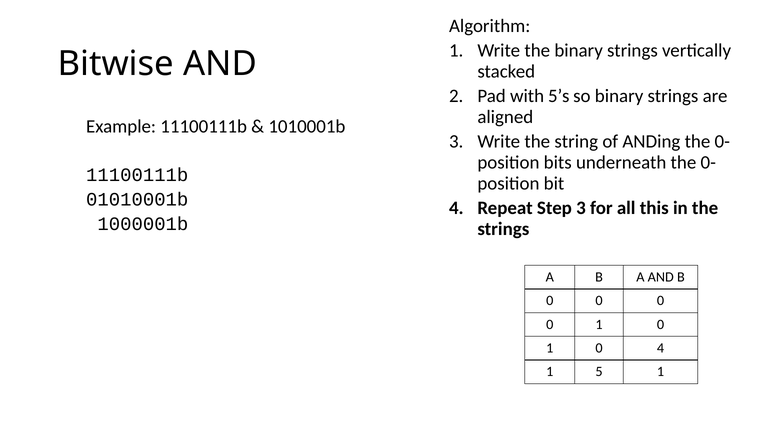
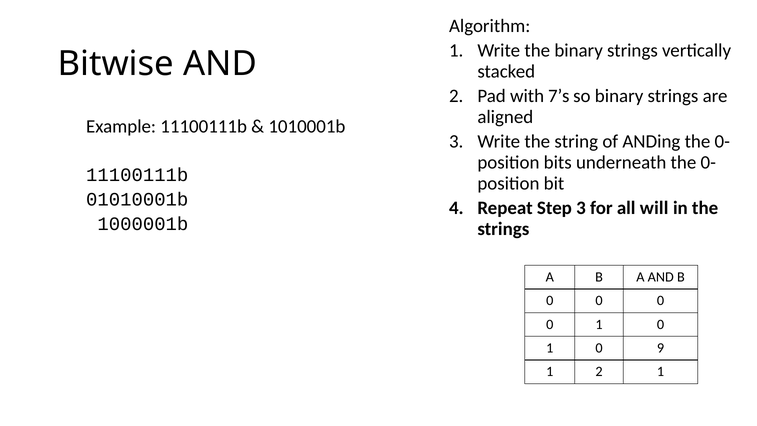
5’s: 5’s -> 7’s
this: this -> will
0 4: 4 -> 9
1 5: 5 -> 2
